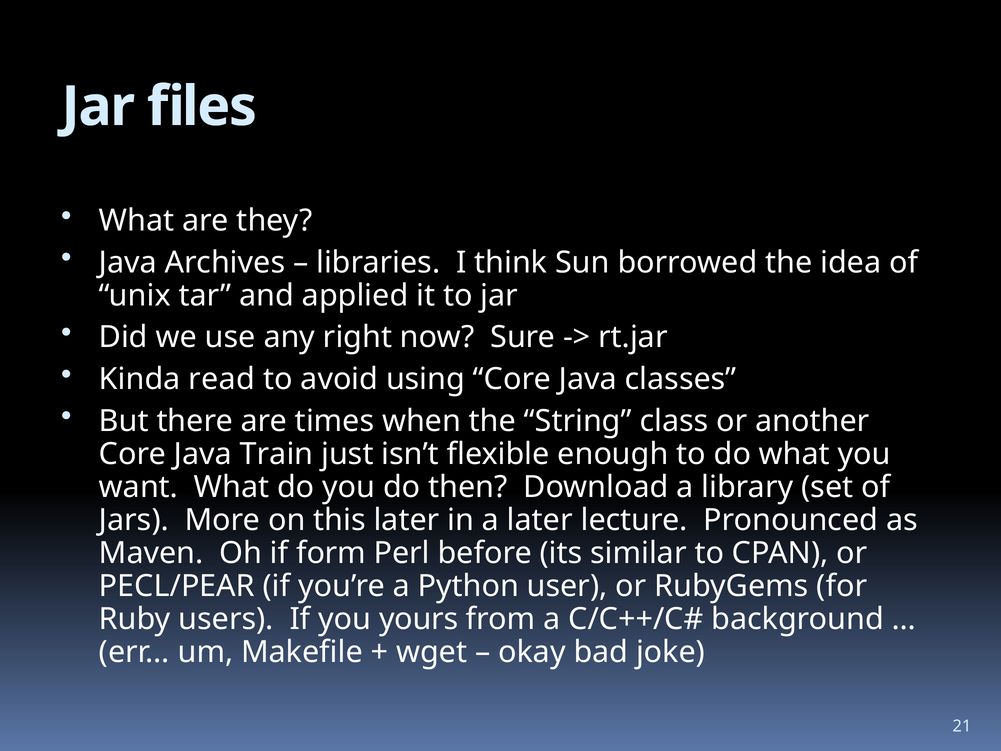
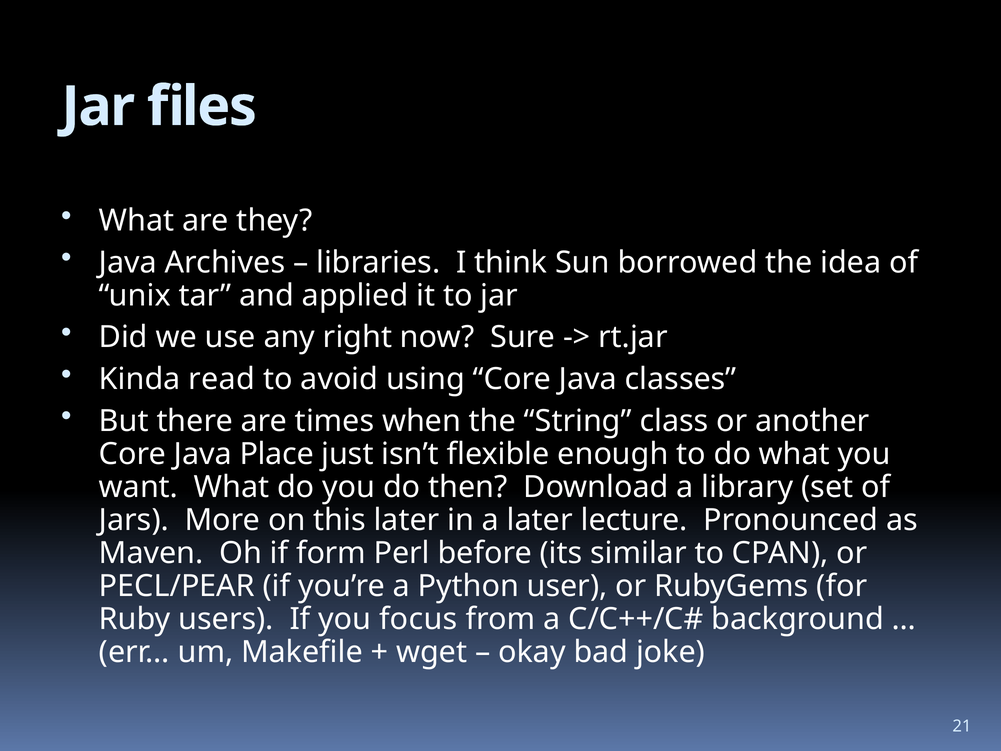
Train: Train -> Place
yours: yours -> focus
